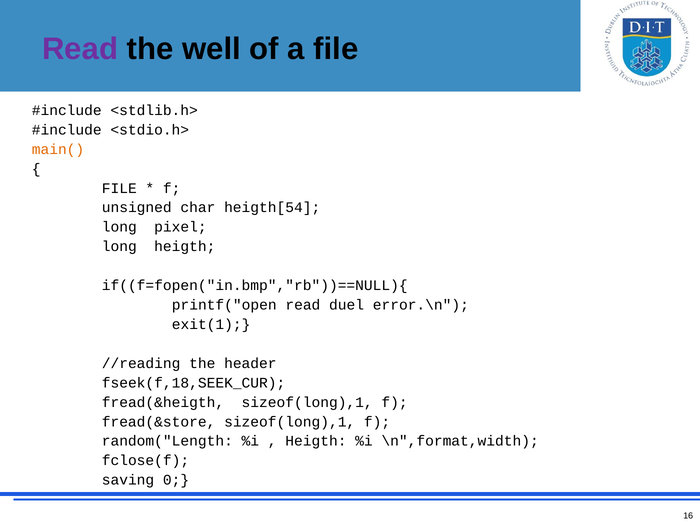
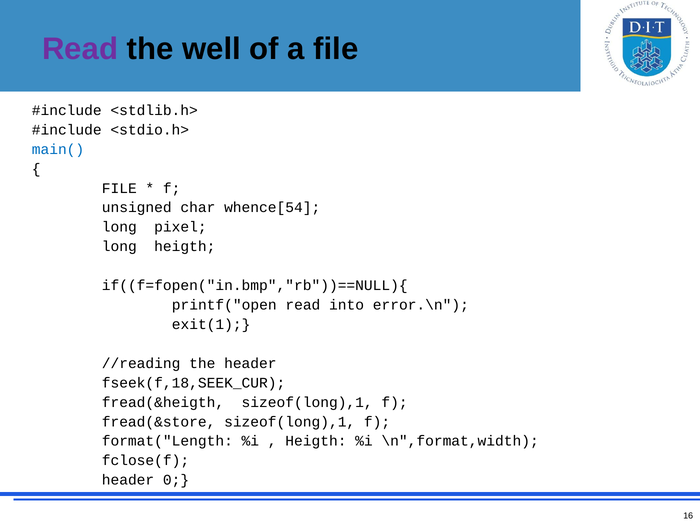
main( colour: orange -> blue
heigth[54: heigth[54 -> whence[54
duel: duel -> into
random("Length: random("Length -> format("Length
saving at (128, 480): saving -> header
